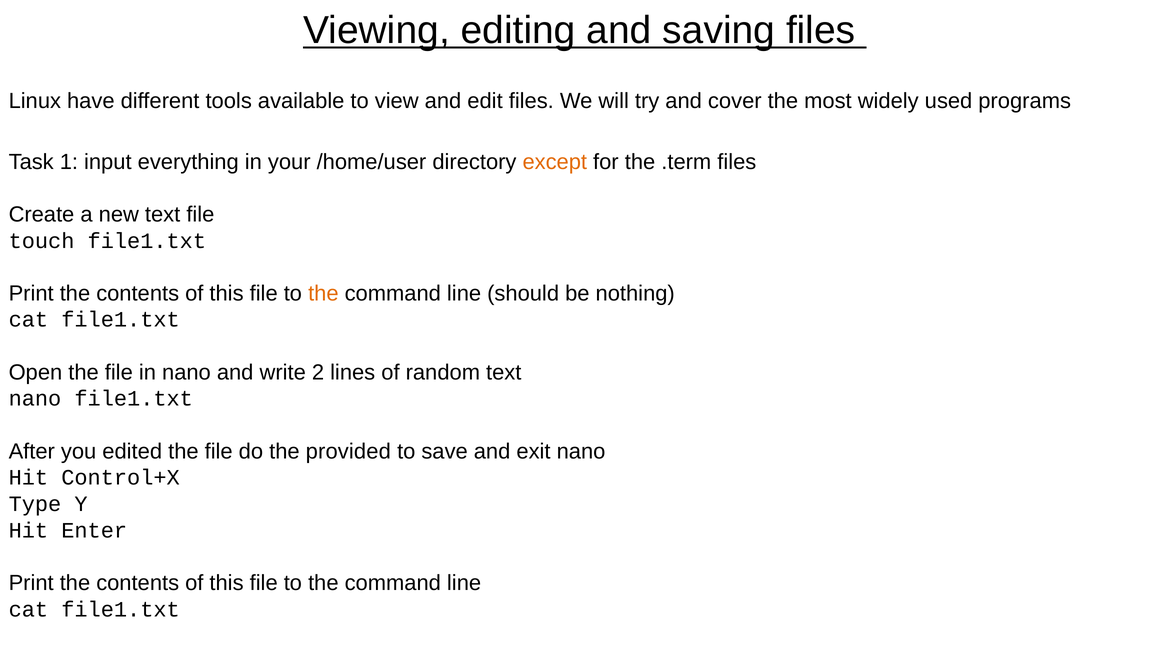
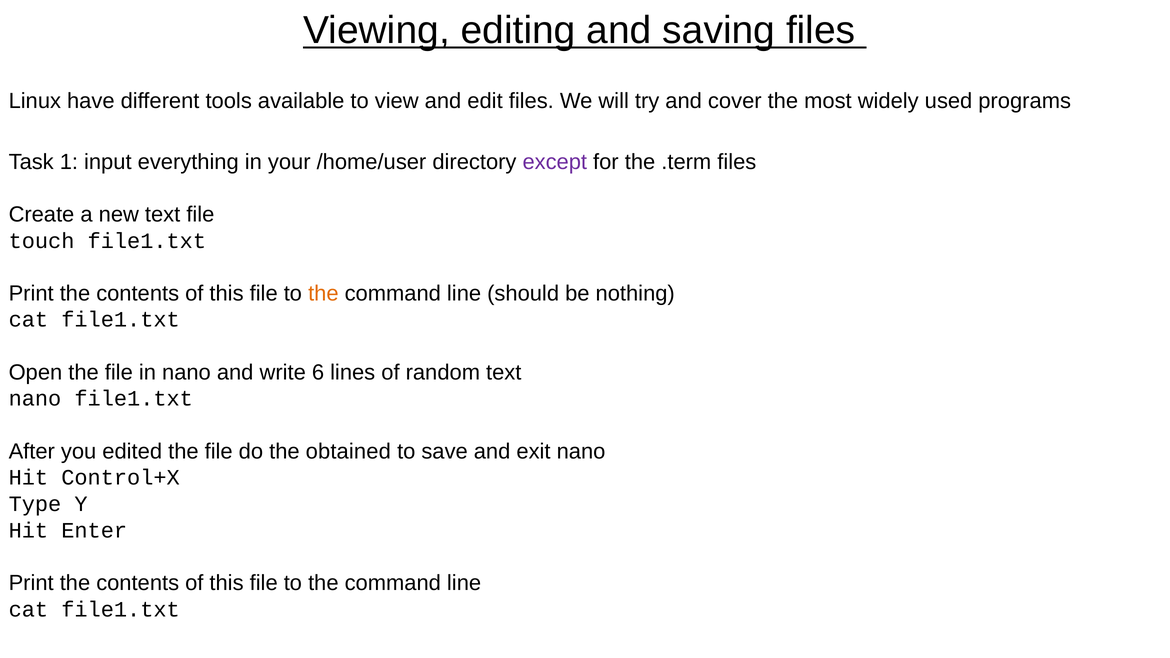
except colour: orange -> purple
2: 2 -> 6
provided: provided -> obtained
